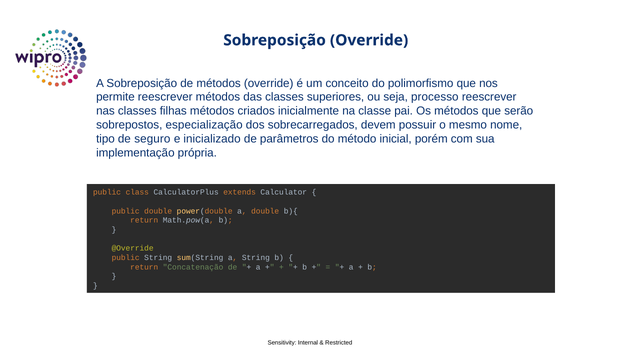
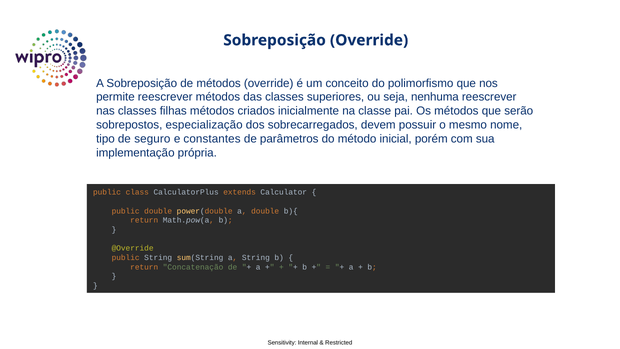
processo: processo -> nenhuma
inicializado: inicializado -> constantes
